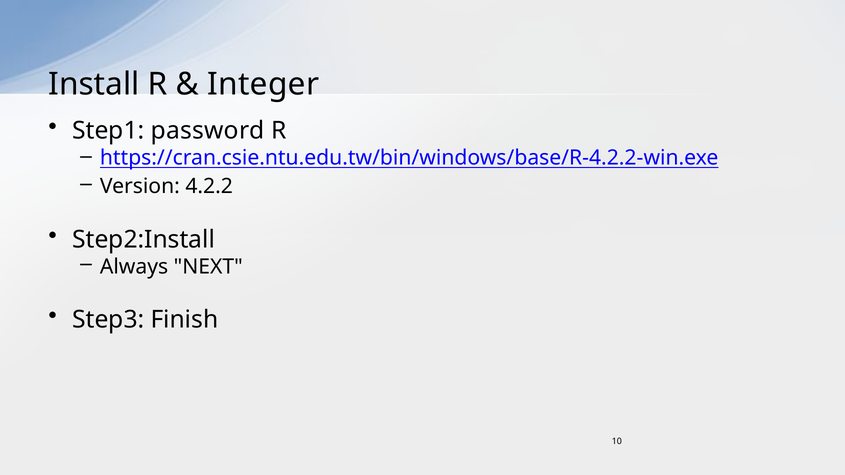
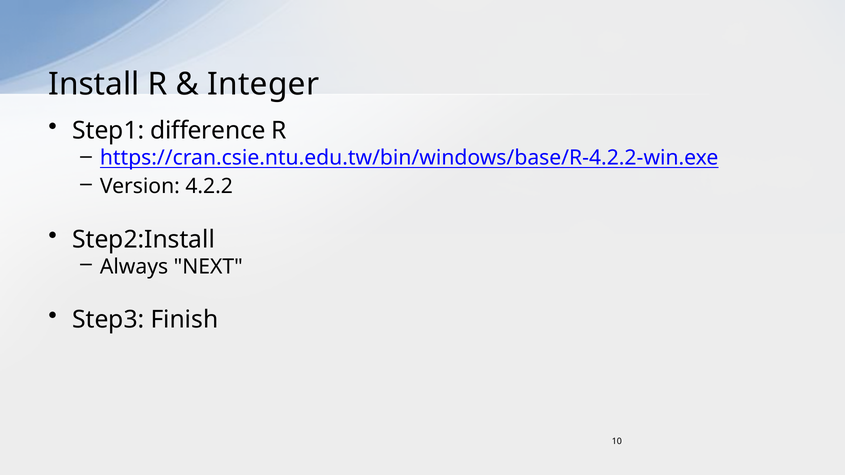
password: password -> difference
